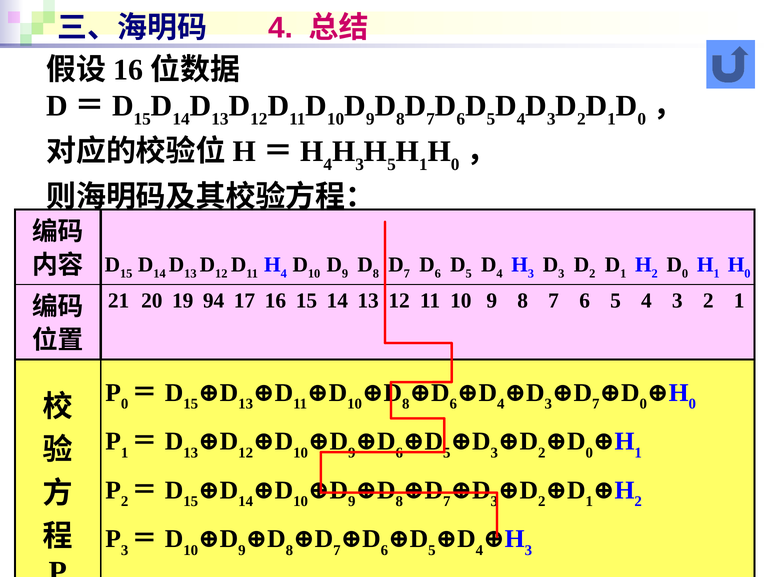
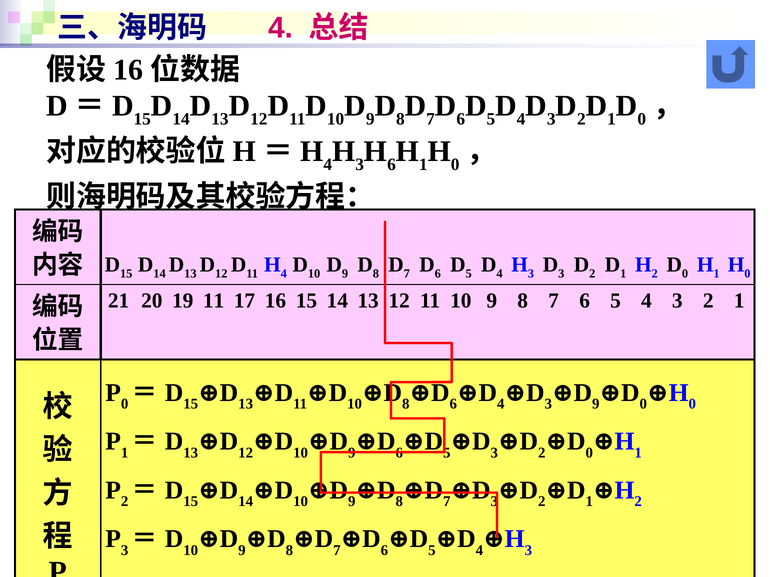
5 at (391, 165): 5 -> 6
19 94: 94 -> 11
7 at (596, 404): 7 -> 9
